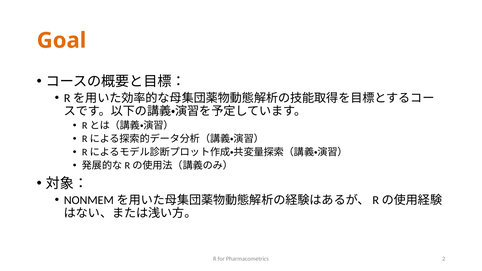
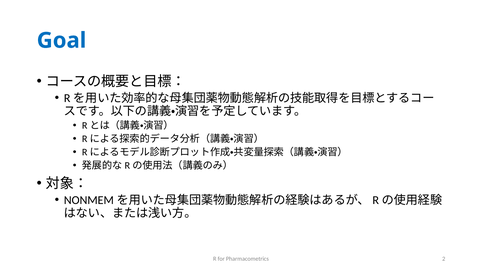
Goal colour: orange -> blue
